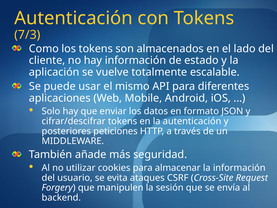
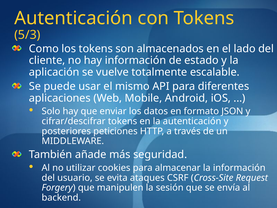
7/3: 7/3 -> 5/3
